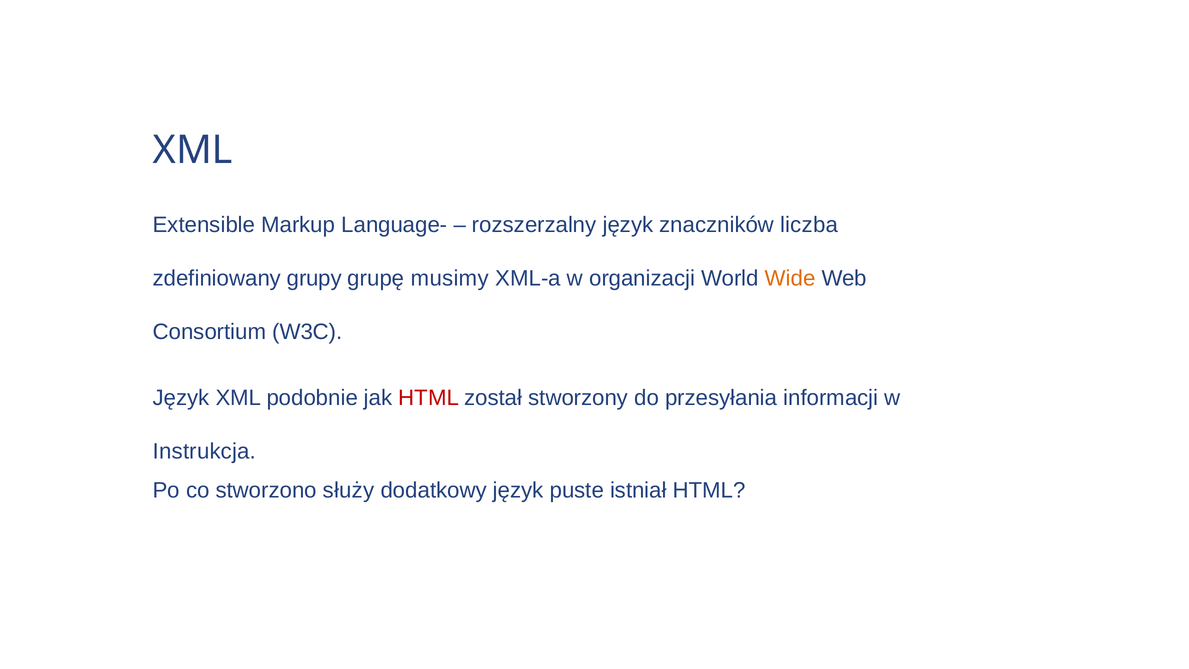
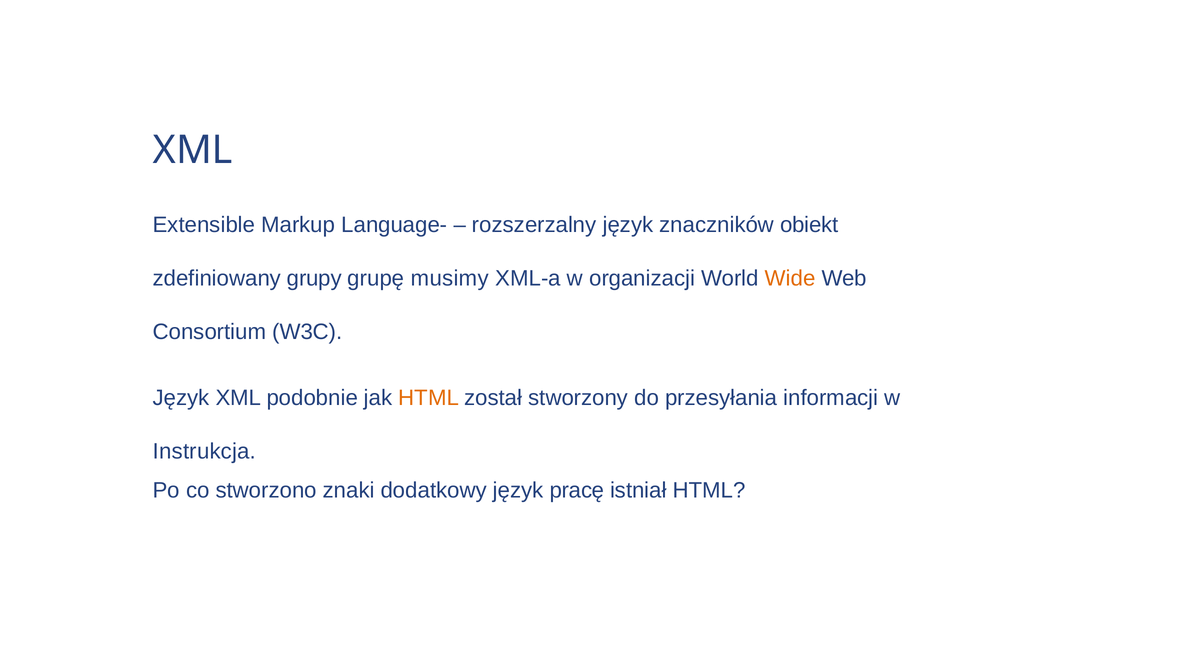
liczba: liczba -> obiekt
HTML at (429, 398) colour: red -> orange
służy: służy -> znaki
puste: puste -> pracę
